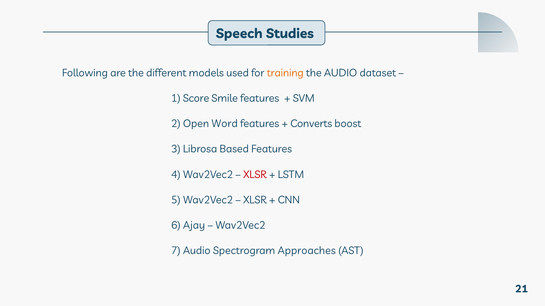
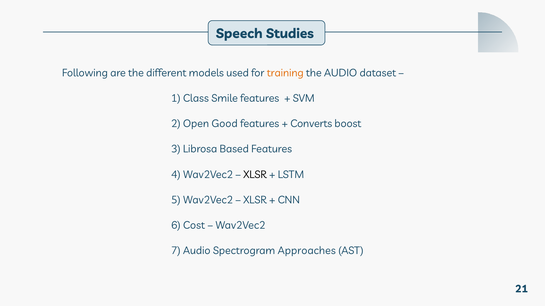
Score: Score -> Class
Word: Word -> Good
XLSR at (255, 175) colour: red -> black
Ajay: Ajay -> Cost
